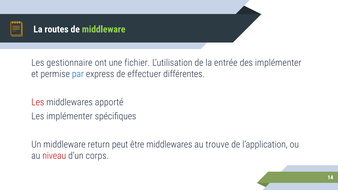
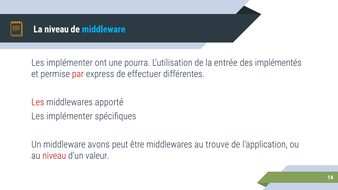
La routes: routes -> niveau
middleware at (104, 29) colour: light green -> light blue
gestionnaire at (69, 63): gestionnaire -> implémenter
fichier: fichier -> pourra
des implémenter: implémenter -> implémentés
par colour: blue -> red
return: return -> avons
corps: corps -> valeur
